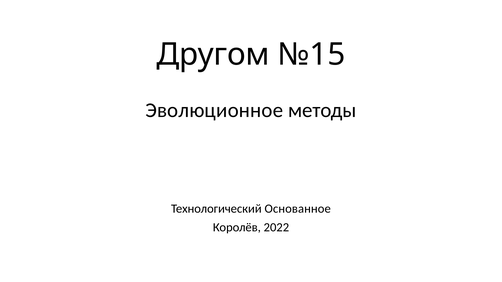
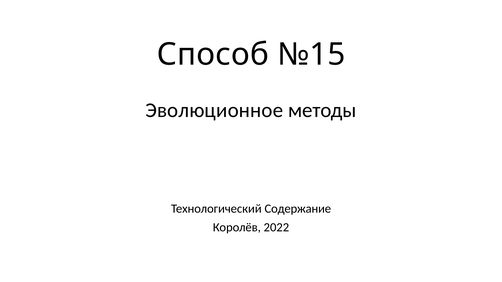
Другом: Другом -> Способ
Основанное: Основанное -> Содержание
